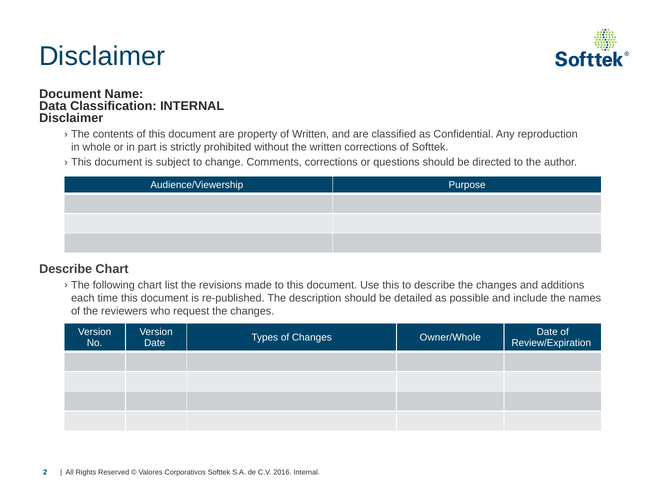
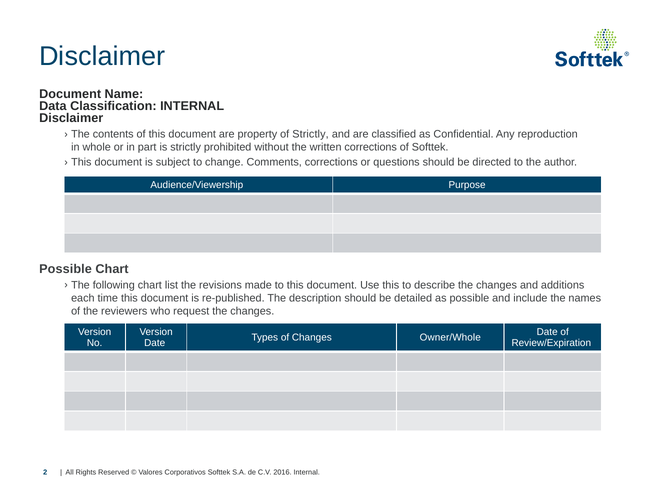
of Written: Written -> Strictly
Describe at (66, 269): Describe -> Possible
